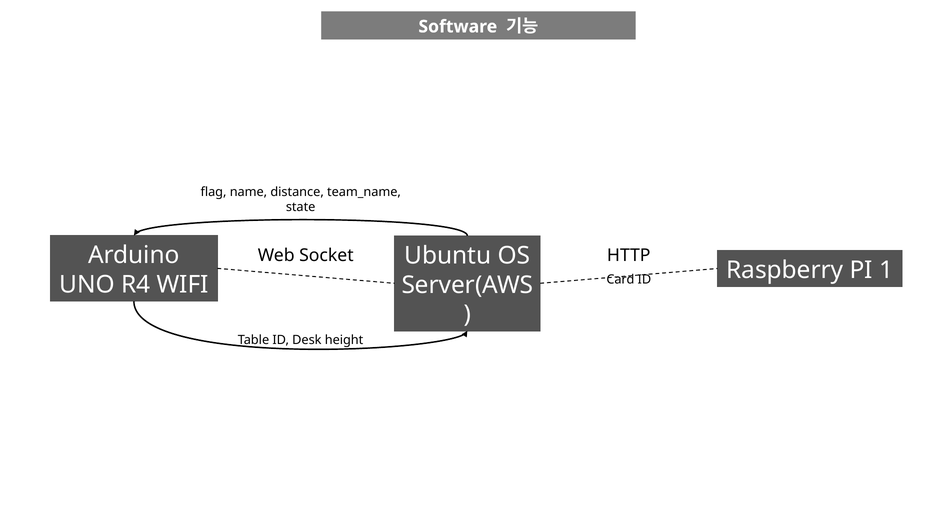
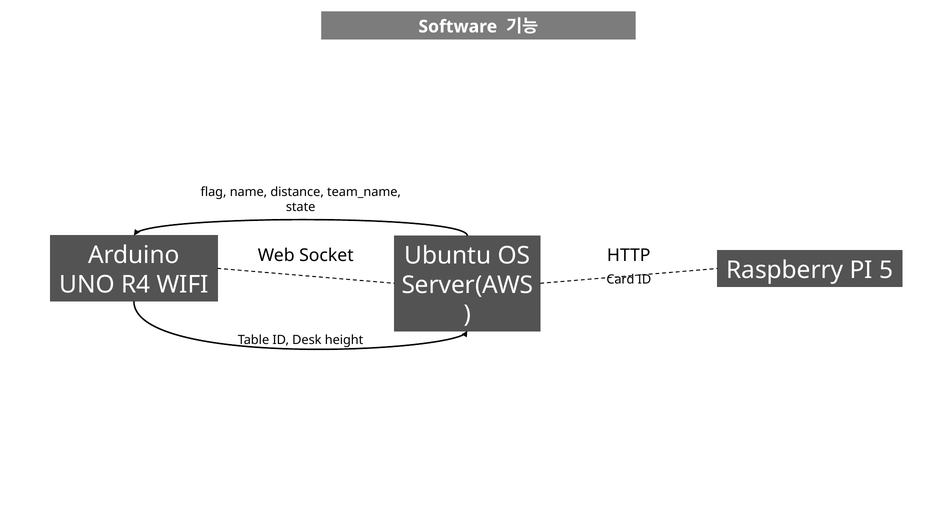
1: 1 -> 5
